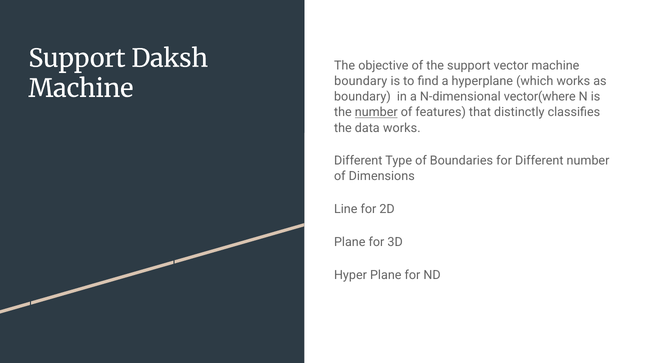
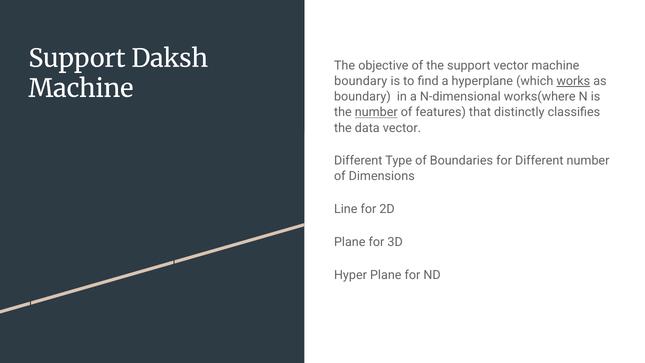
works at (573, 81) underline: none -> present
vector(where: vector(where -> works(where
data works: works -> vector
